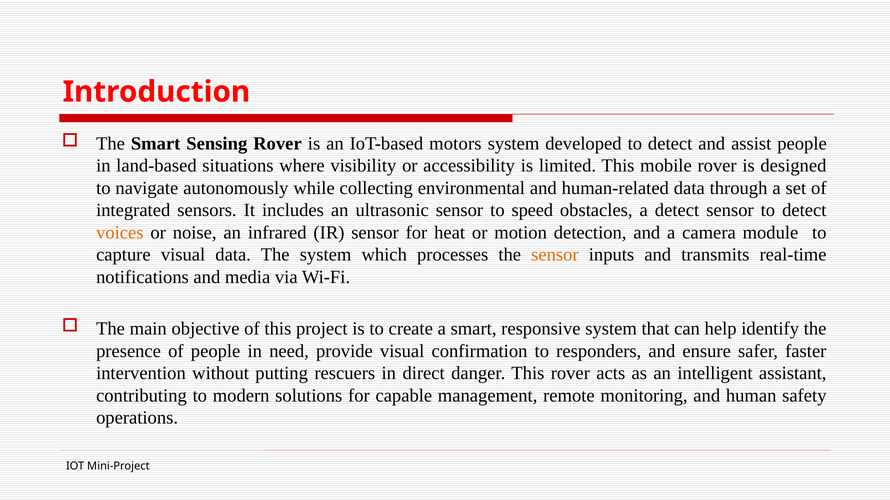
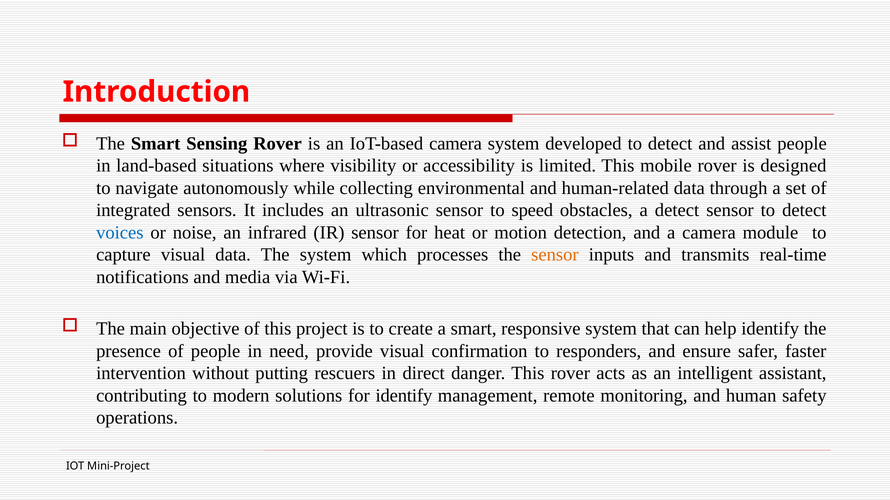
IoT-based motors: motors -> camera
voices colour: orange -> blue
for capable: capable -> identify
